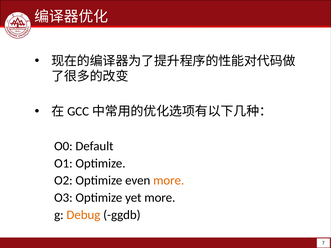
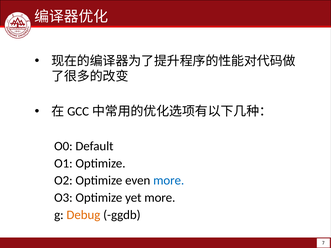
more at (169, 181) colour: orange -> blue
